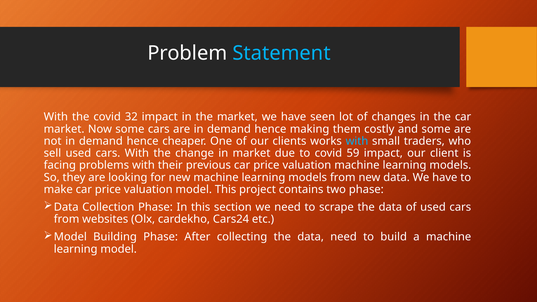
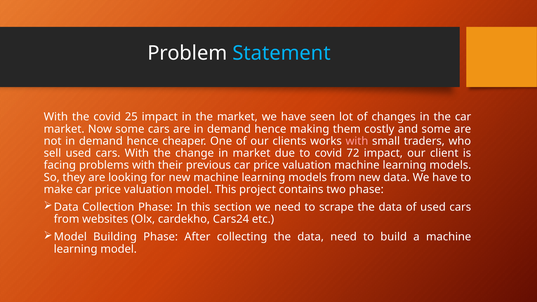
32: 32 -> 25
with at (357, 141) colour: light blue -> pink
59: 59 -> 72
